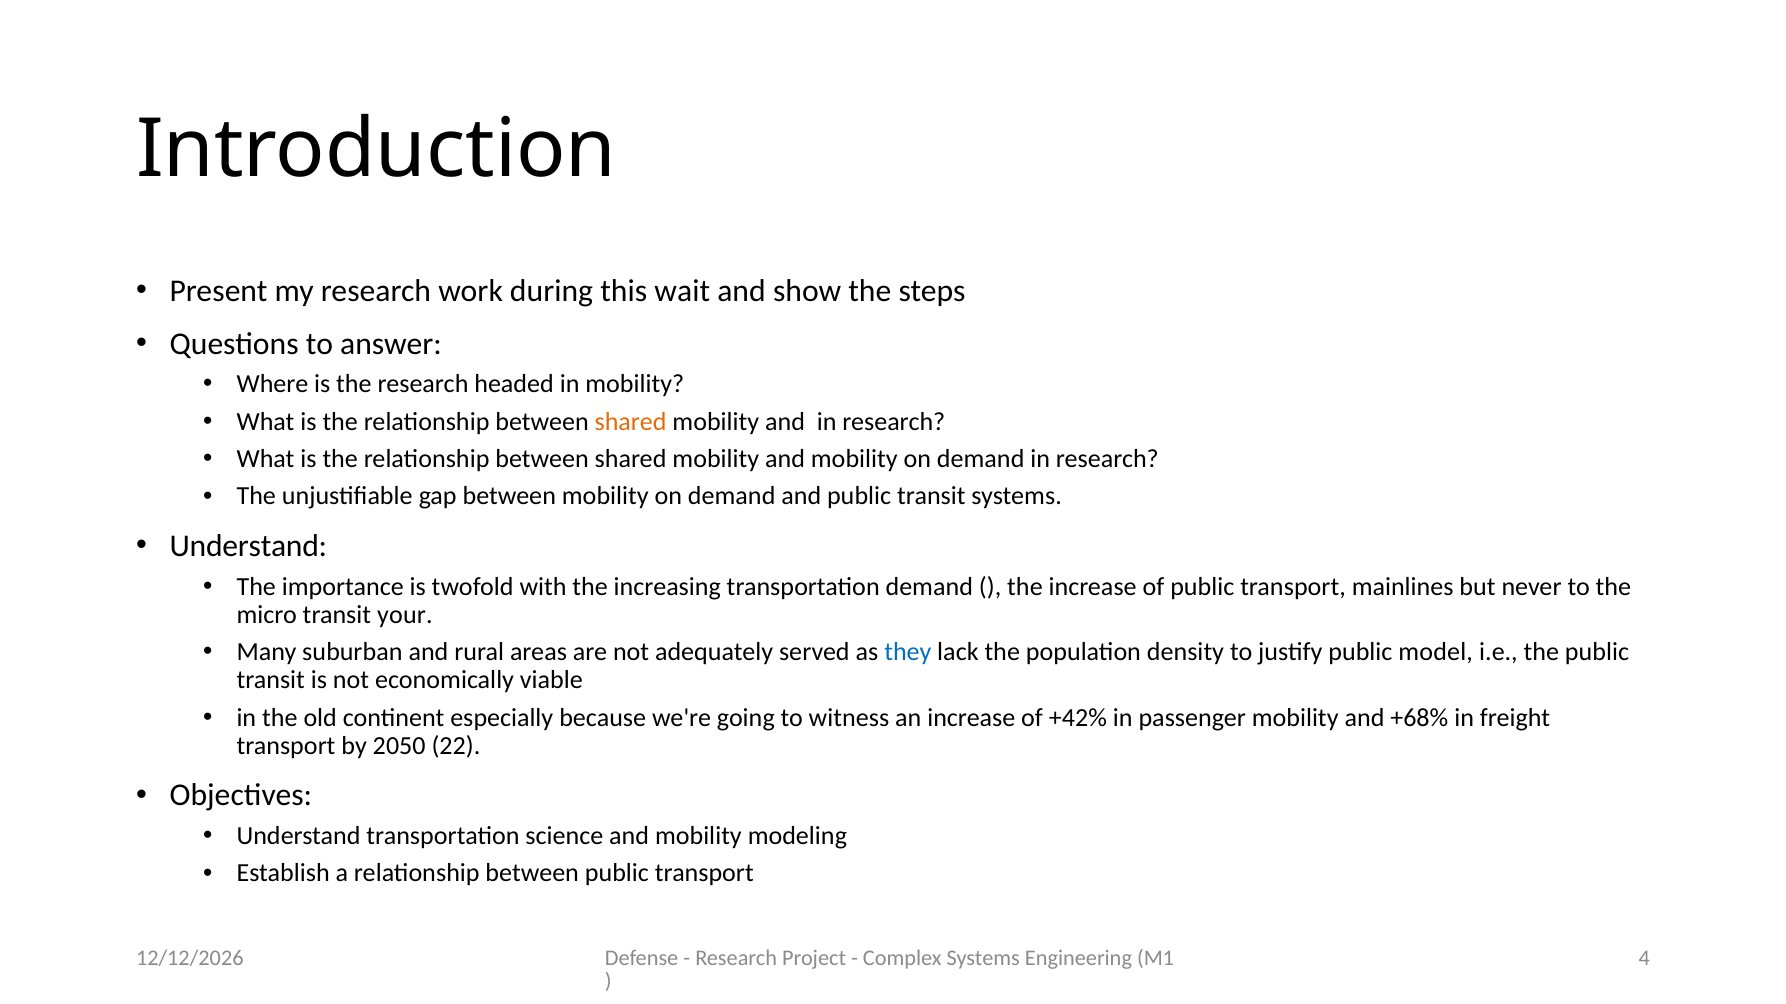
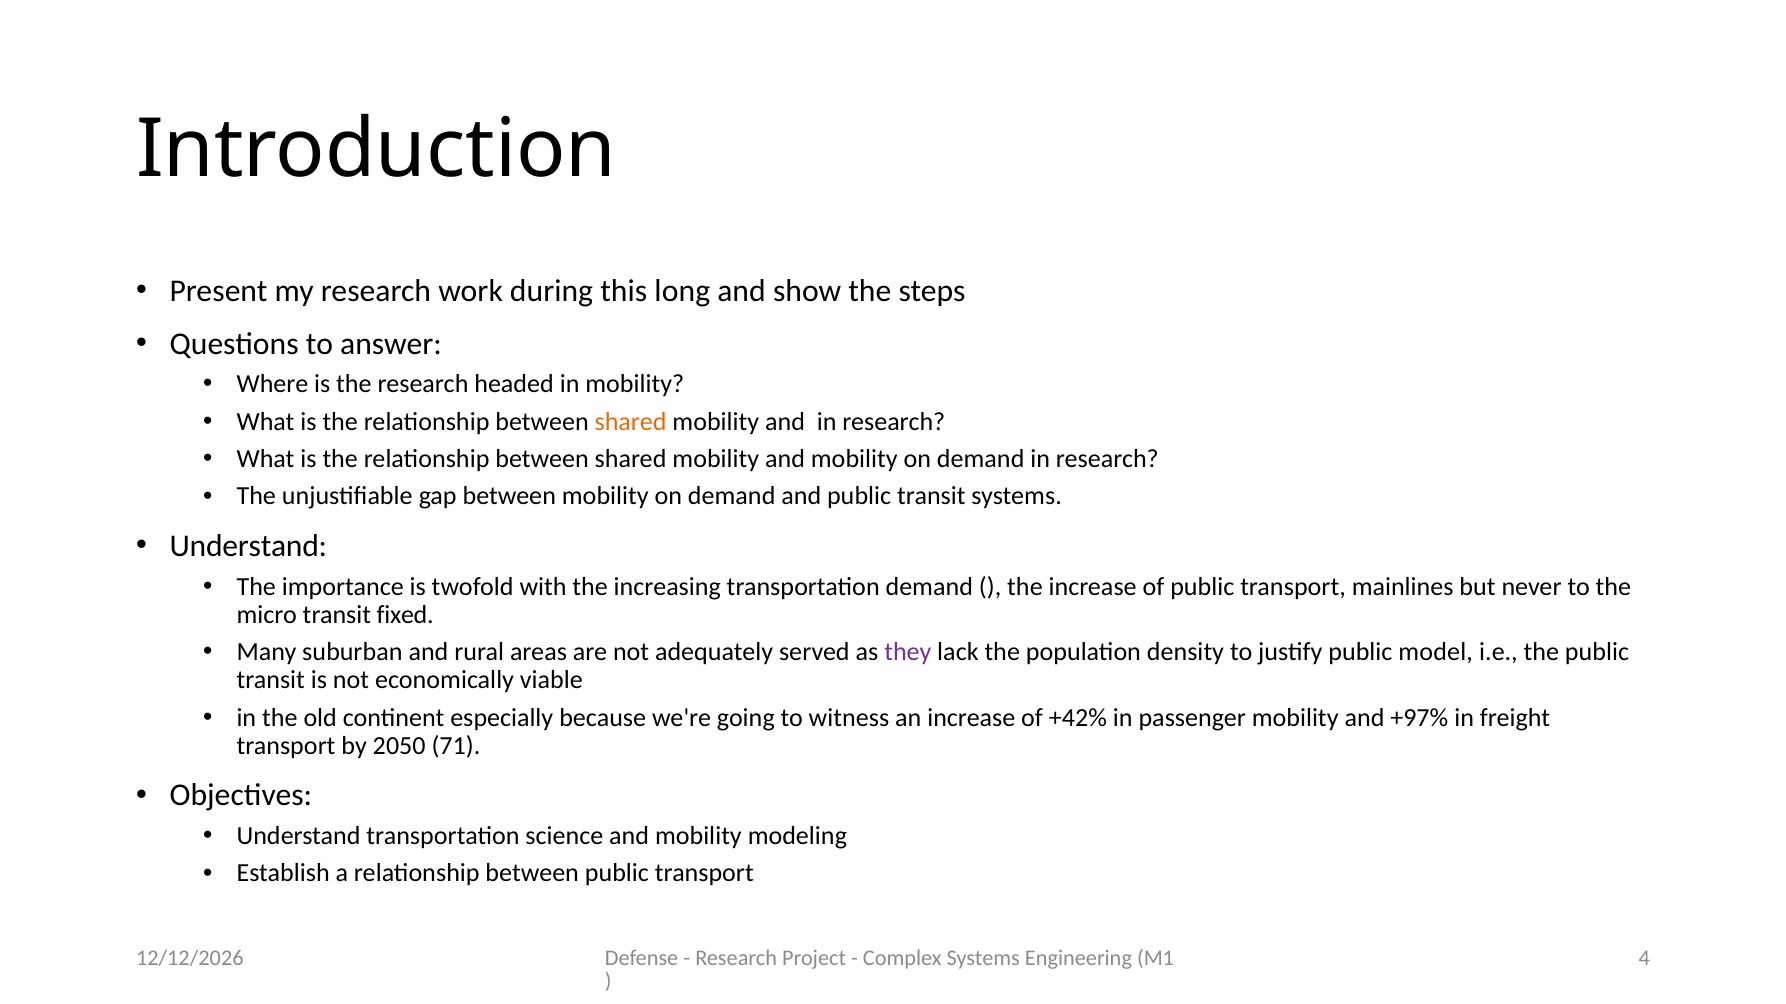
wait: wait -> long
your: your -> fixed
they colour: blue -> purple
+68%: +68% -> +97%
22: 22 -> 71
